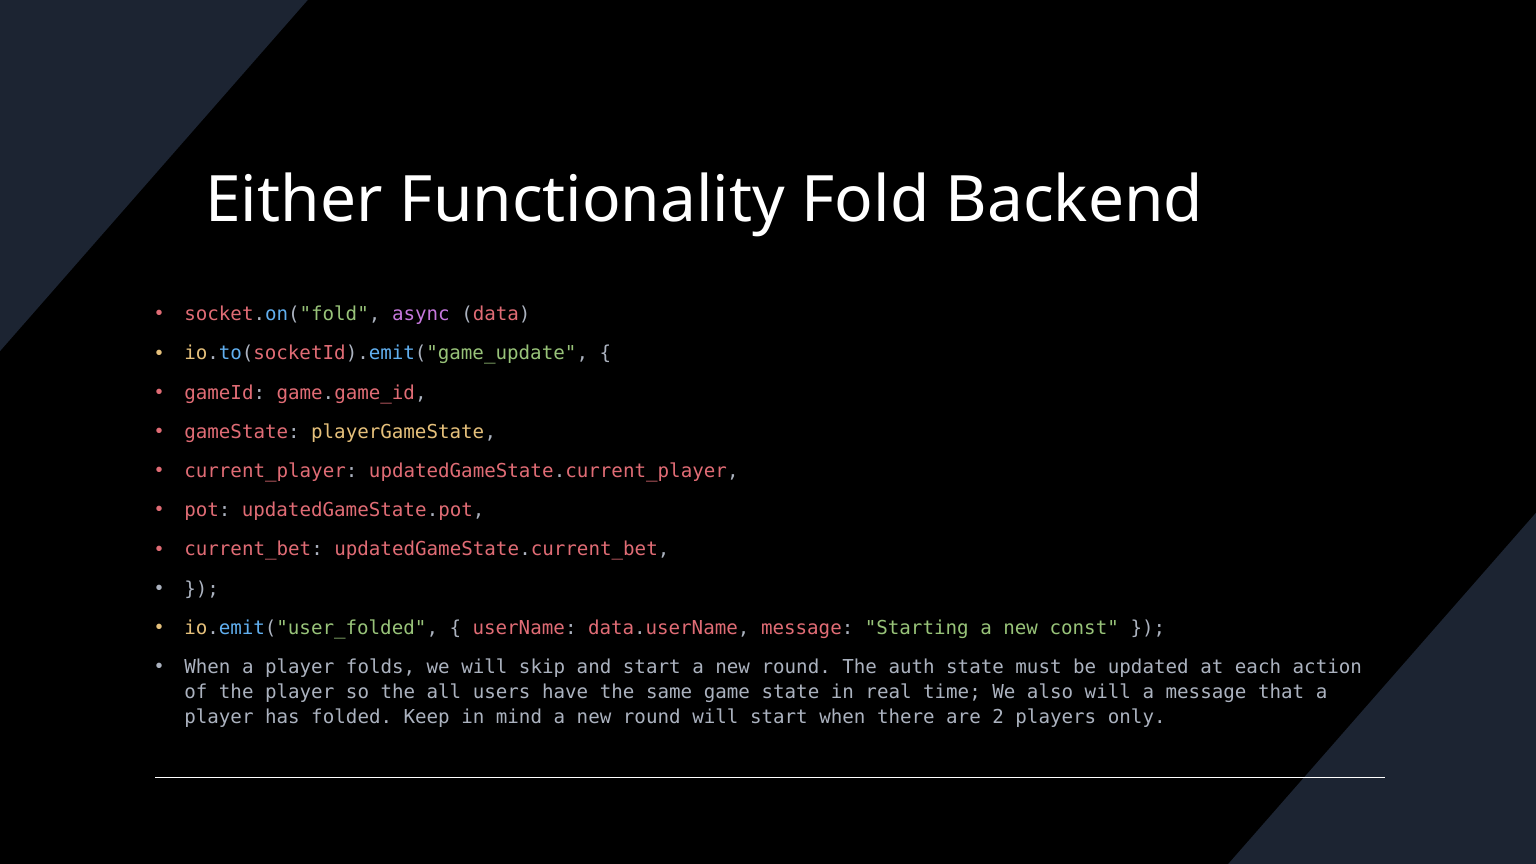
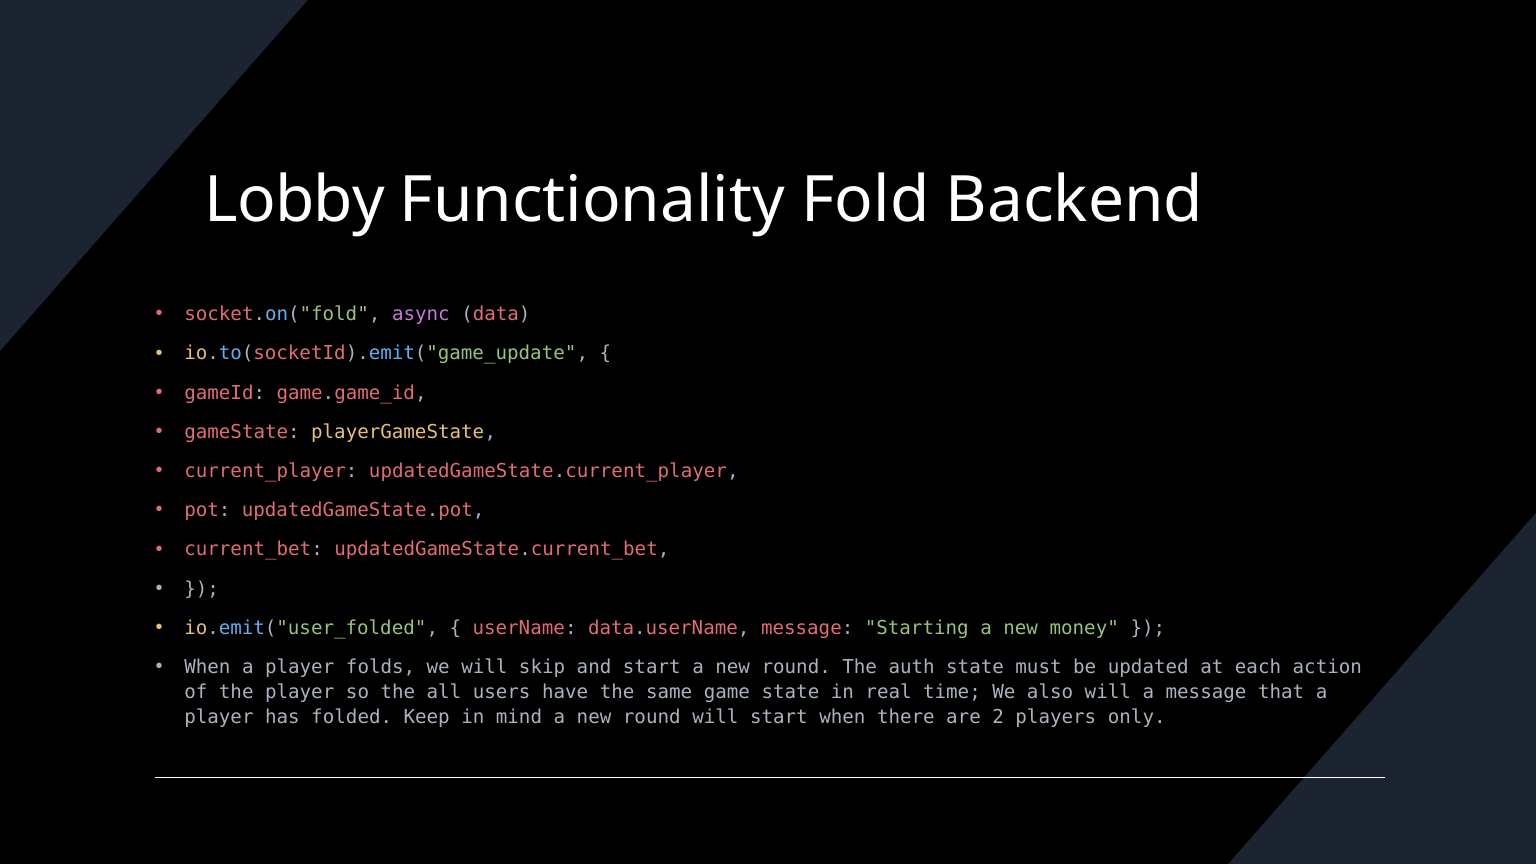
Either: Either -> Lobby
const: const -> money
